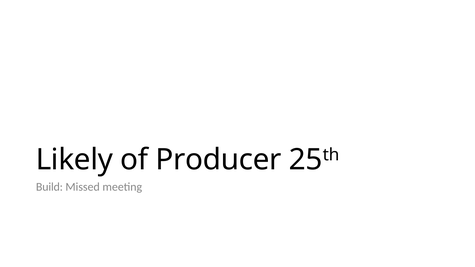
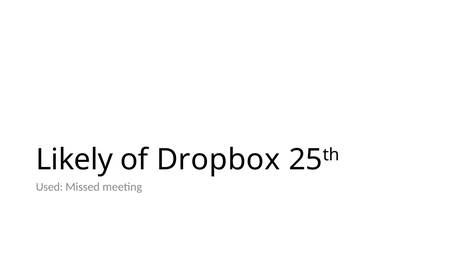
Producer: Producer -> Dropbox
Build: Build -> Used
